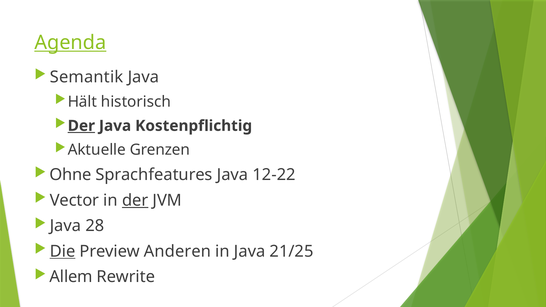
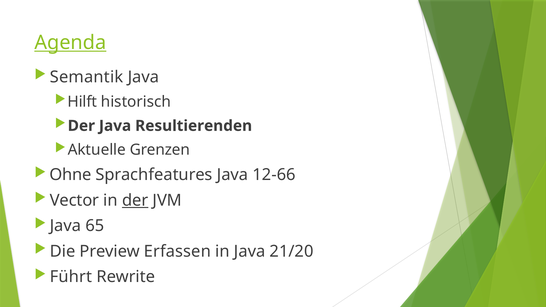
Hält: Hält -> Hilft
Der at (81, 126) underline: present -> none
Kostenpflichtig: Kostenpflichtig -> Resultierenden
12-22: 12-22 -> 12-66
28: 28 -> 65
Die underline: present -> none
Anderen: Anderen -> Erfassen
21/25: 21/25 -> 21/20
Allem: Allem -> Führt
